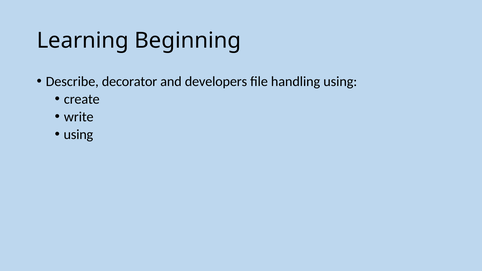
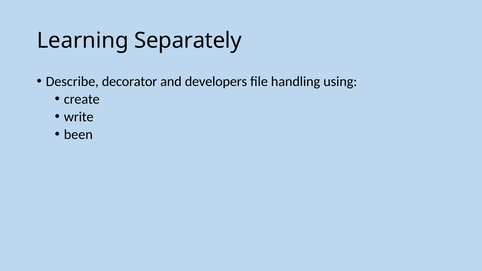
Beginning: Beginning -> Separately
using at (78, 135): using -> been
